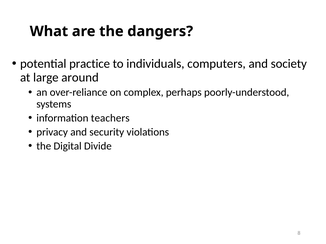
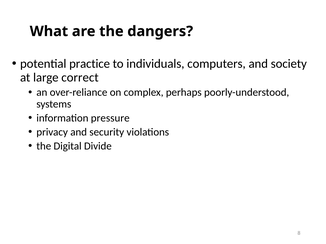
around: around -> correct
teachers: teachers -> pressure
